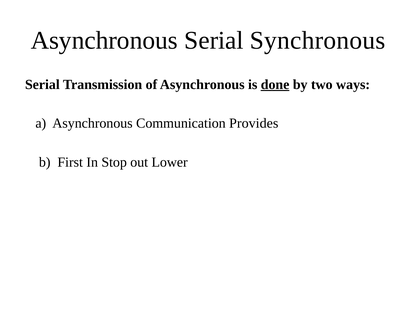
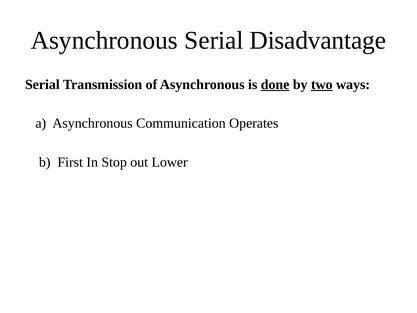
Synchronous: Synchronous -> Disadvantage
two underline: none -> present
Provides: Provides -> Operates
